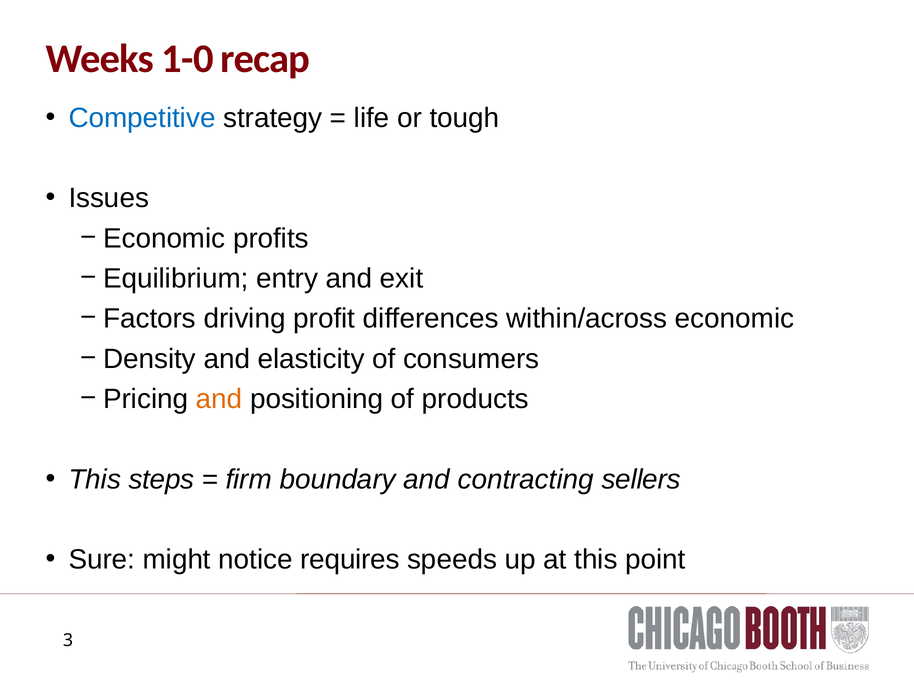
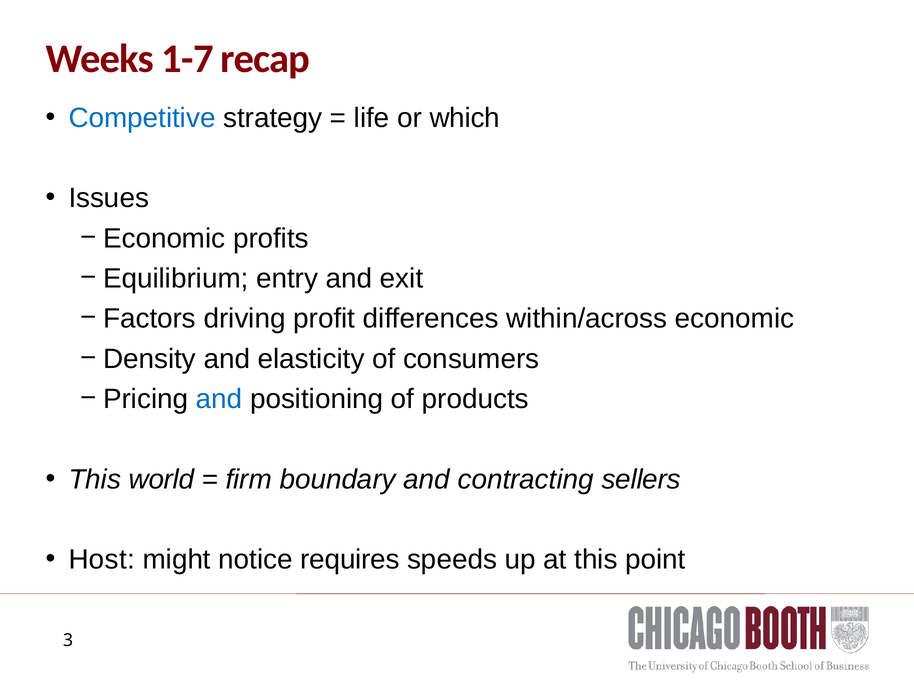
1-0: 1-0 -> 1-7
tough: tough -> which
and at (219, 399) colour: orange -> blue
steps: steps -> world
Sure: Sure -> Host
